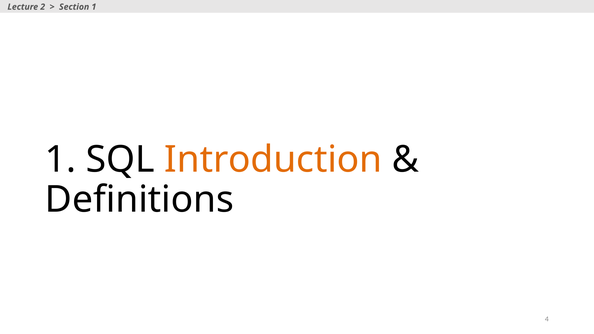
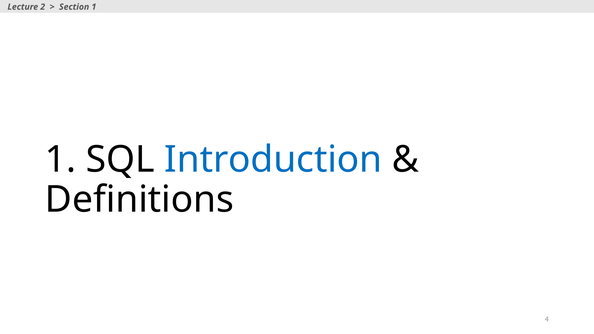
Introduction colour: orange -> blue
